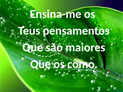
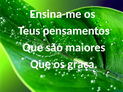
como: como -> graça
